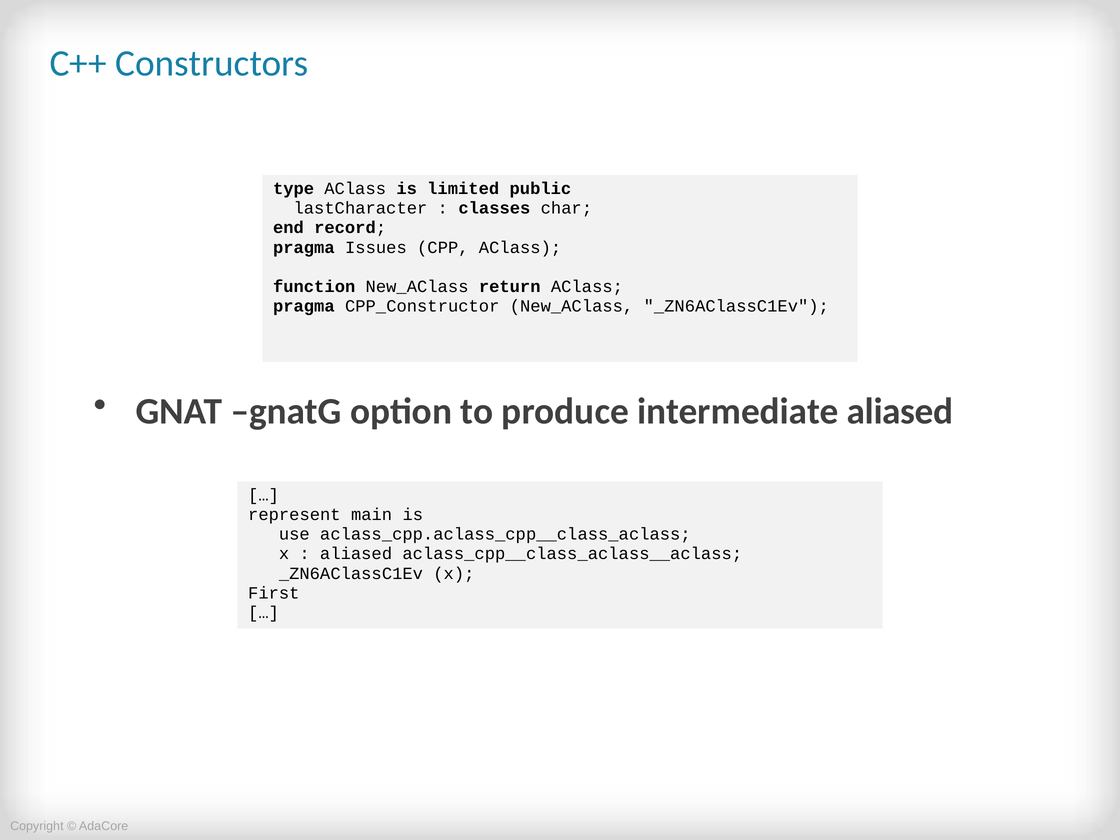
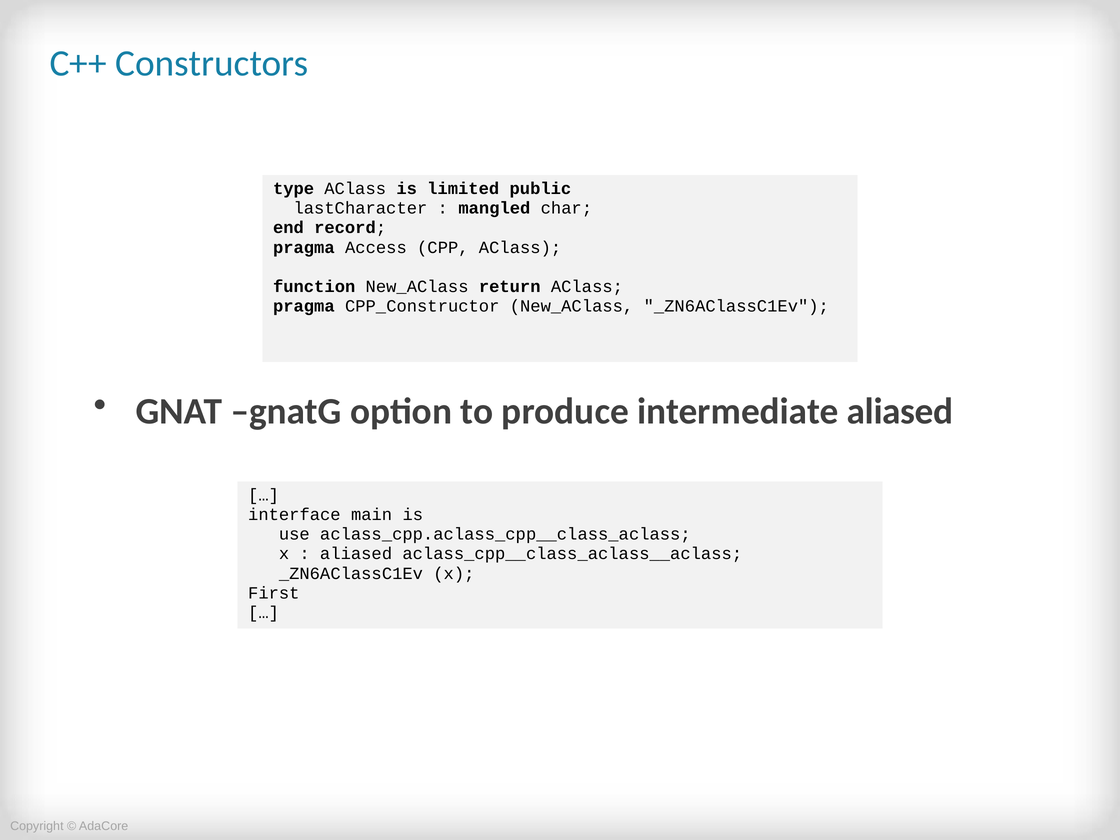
classes: classes -> mangled
Issues: Issues -> Access
represent: represent -> interface
